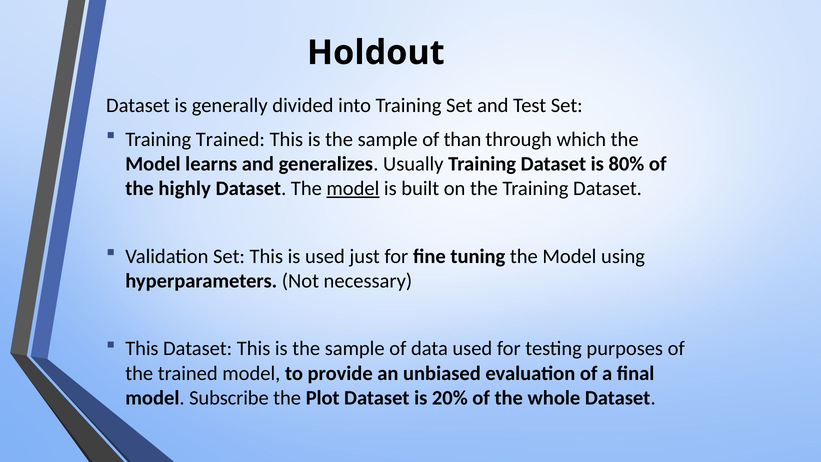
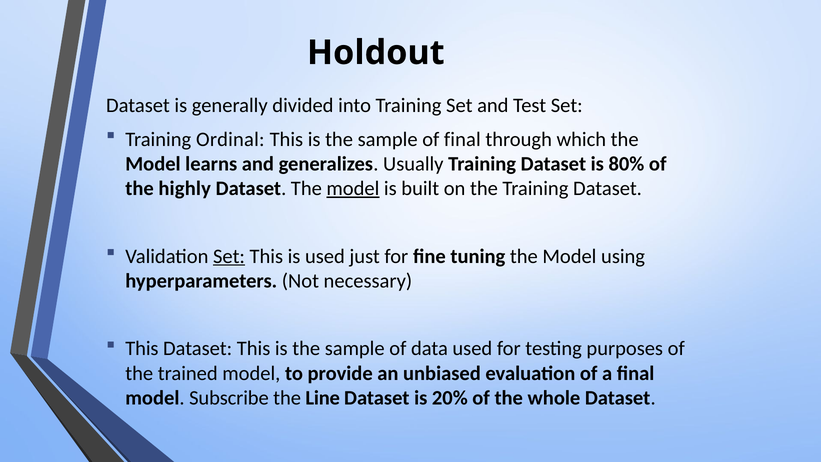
Training Trained: Trained -> Ordinal
of than: than -> final
Set at (229, 256) underline: none -> present
Plot: Plot -> Line
